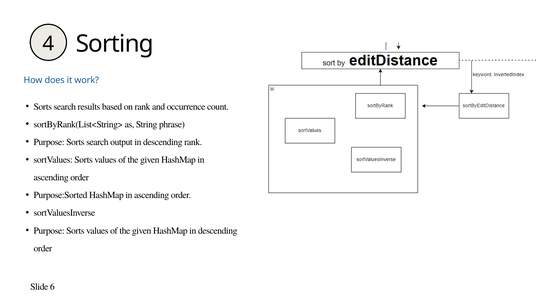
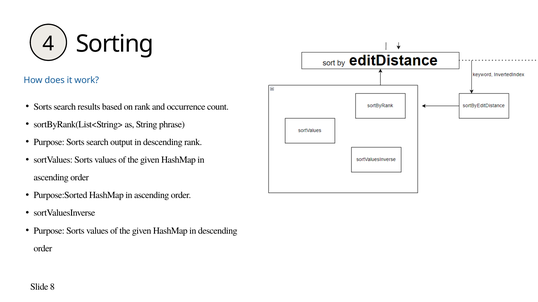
6: 6 -> 8
